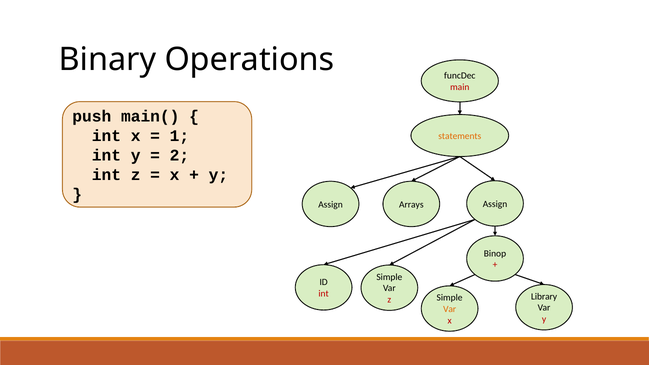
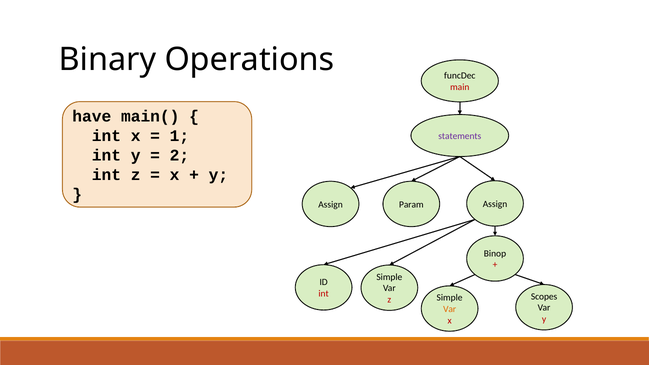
push: push -> have
statements colour: orange -> purple
Arrays: Arrays -> Param
Library: Library -> Scopes
